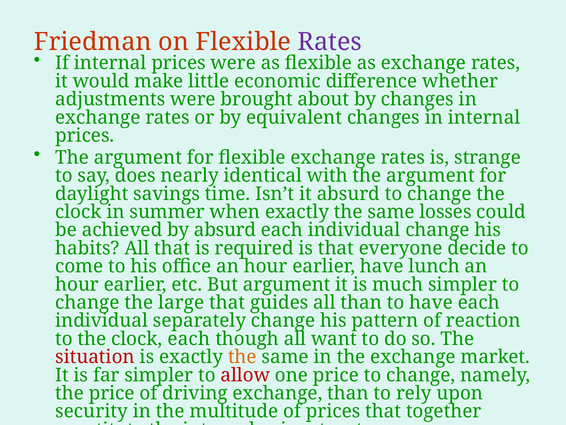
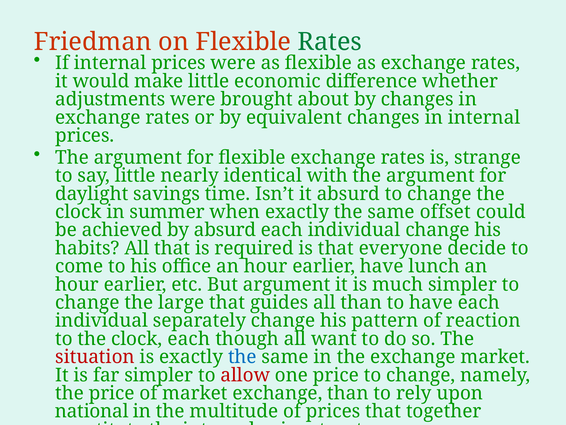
Rates at (330, 42) colour: purple -> green
say does: does -> little
losses: losses -> offset
the at (242, 357) colour: orange -> blue
of driving: driving -> market
security: security -> national
